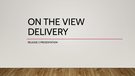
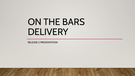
VIEW: VIEW -> BARS
